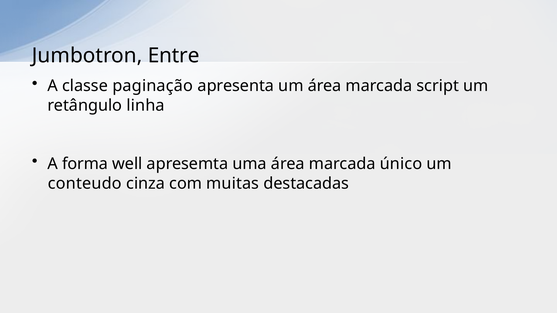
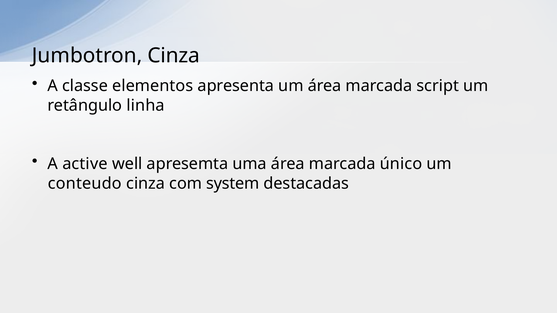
Jumbotron Entre: Entre -> Cinza
paginação: paginação -> elementos
forma: forma -> active
muitas: muitas -> system
